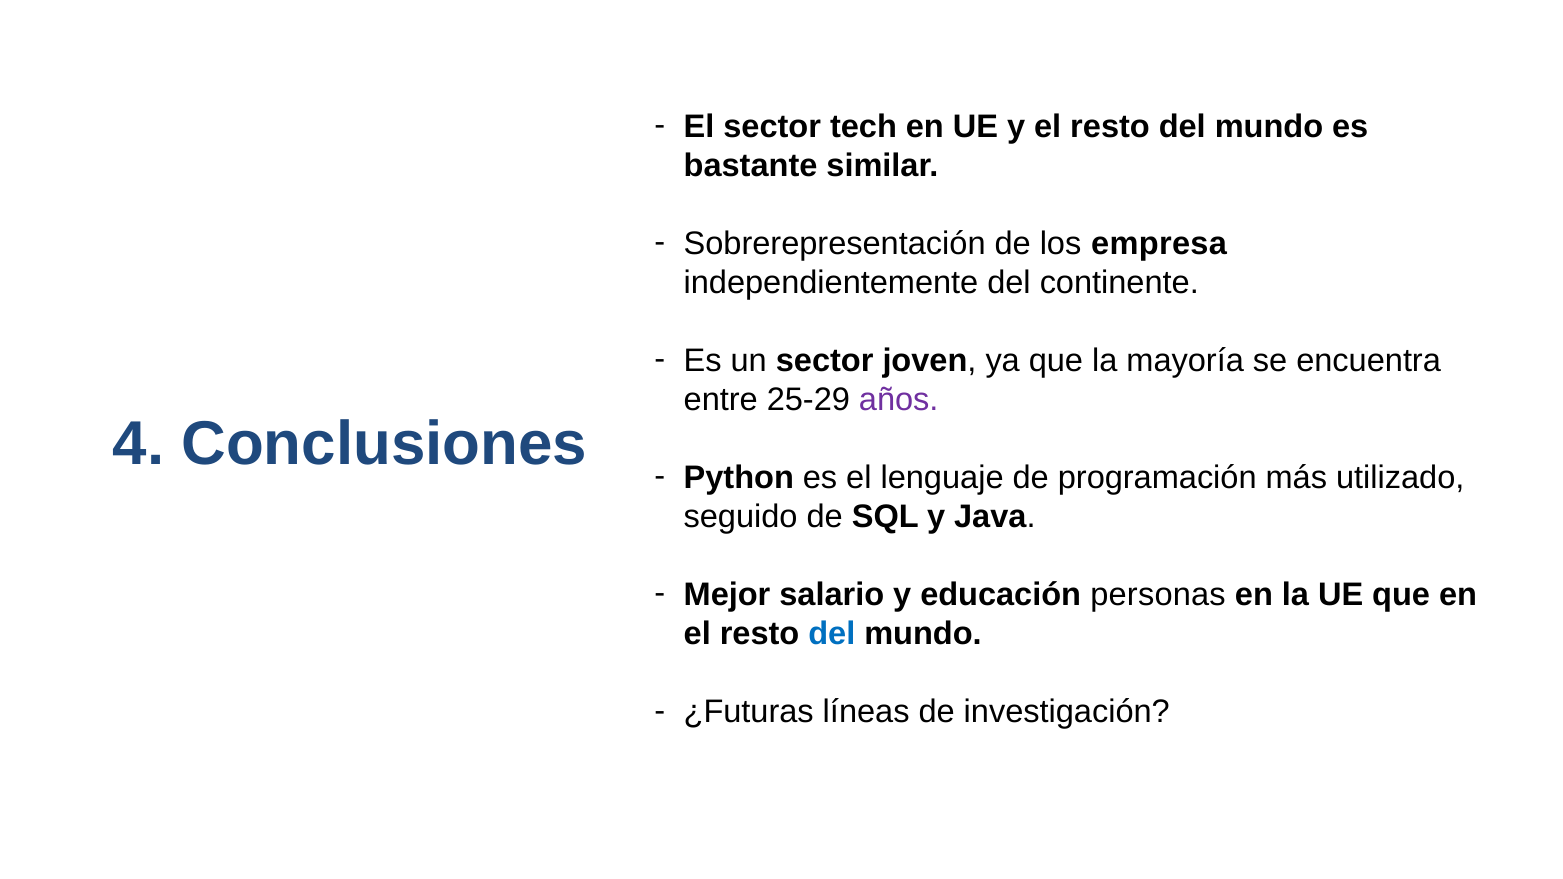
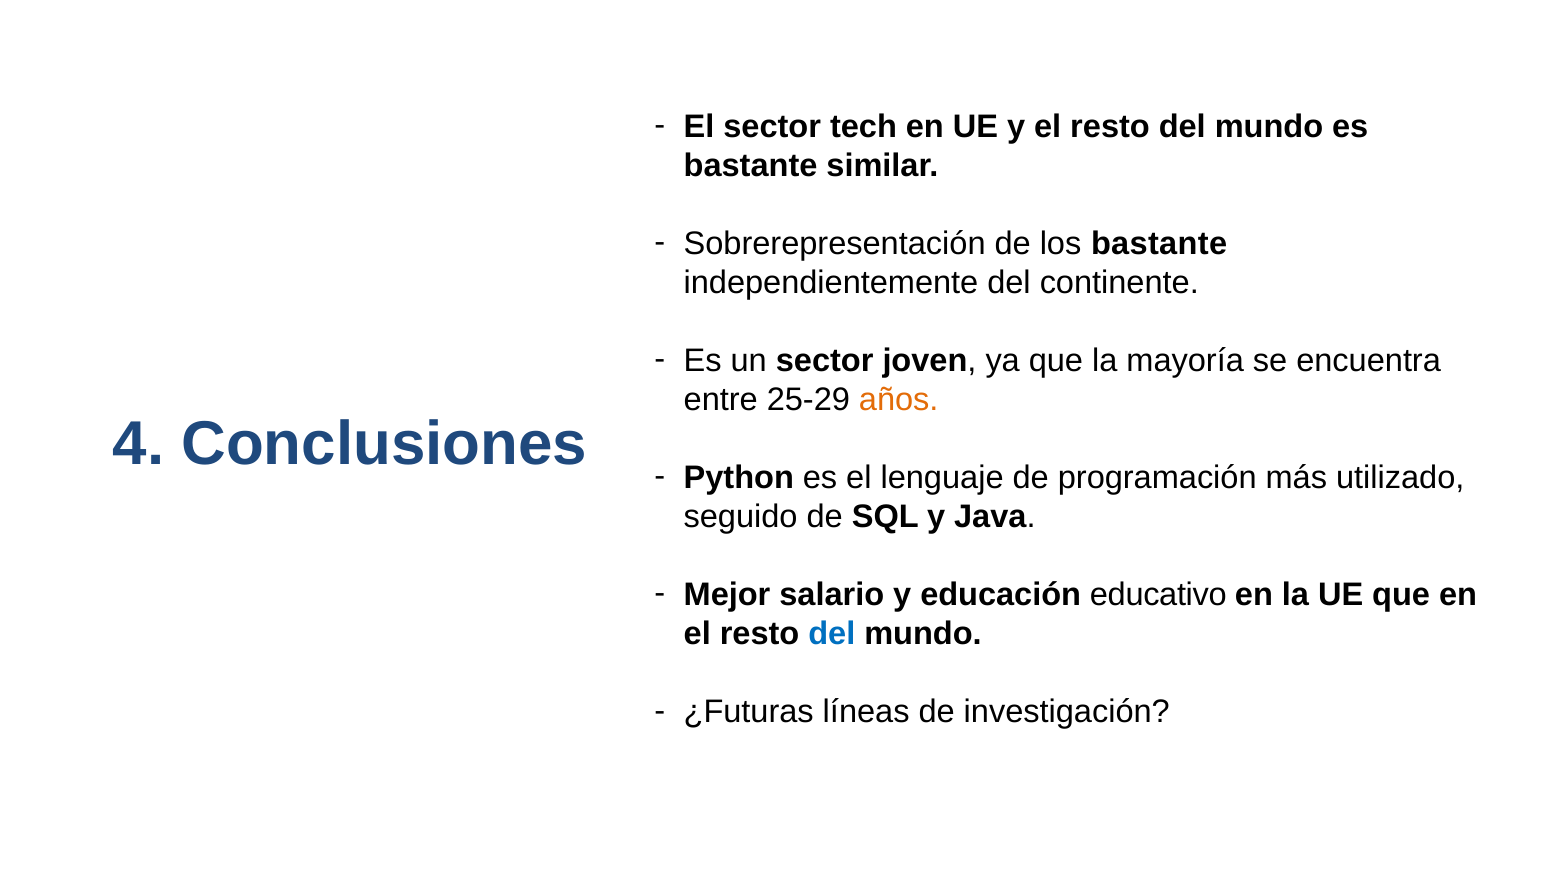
los empresa: empresa -> bastante
años colour: purple -> orange
personas: personas -> educativo
